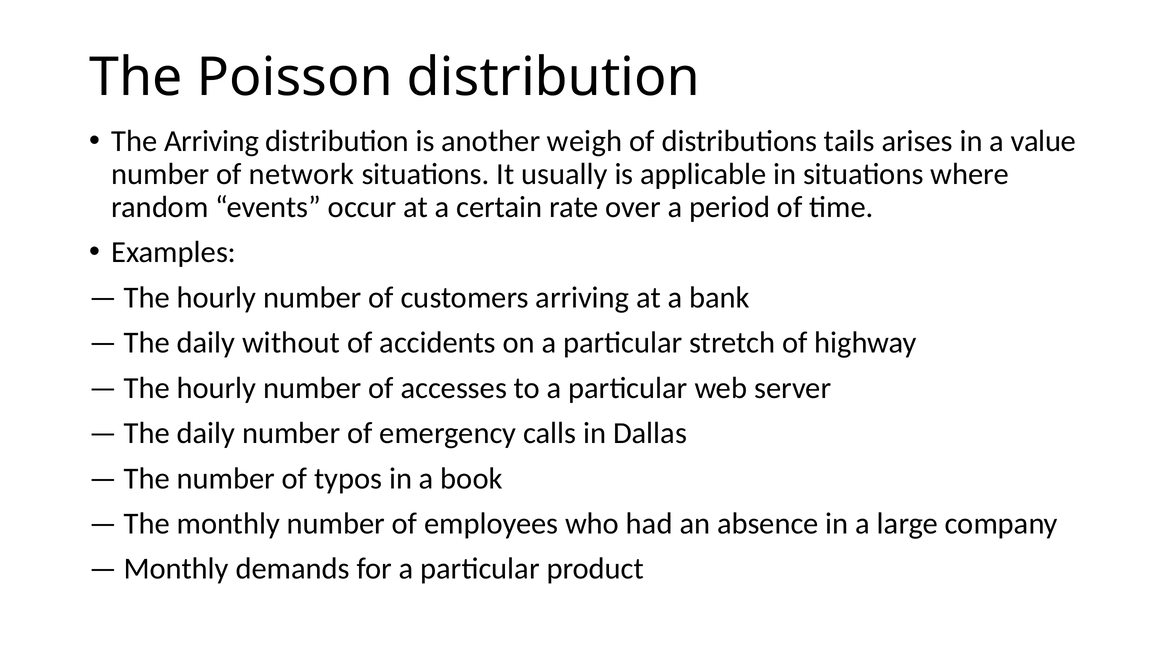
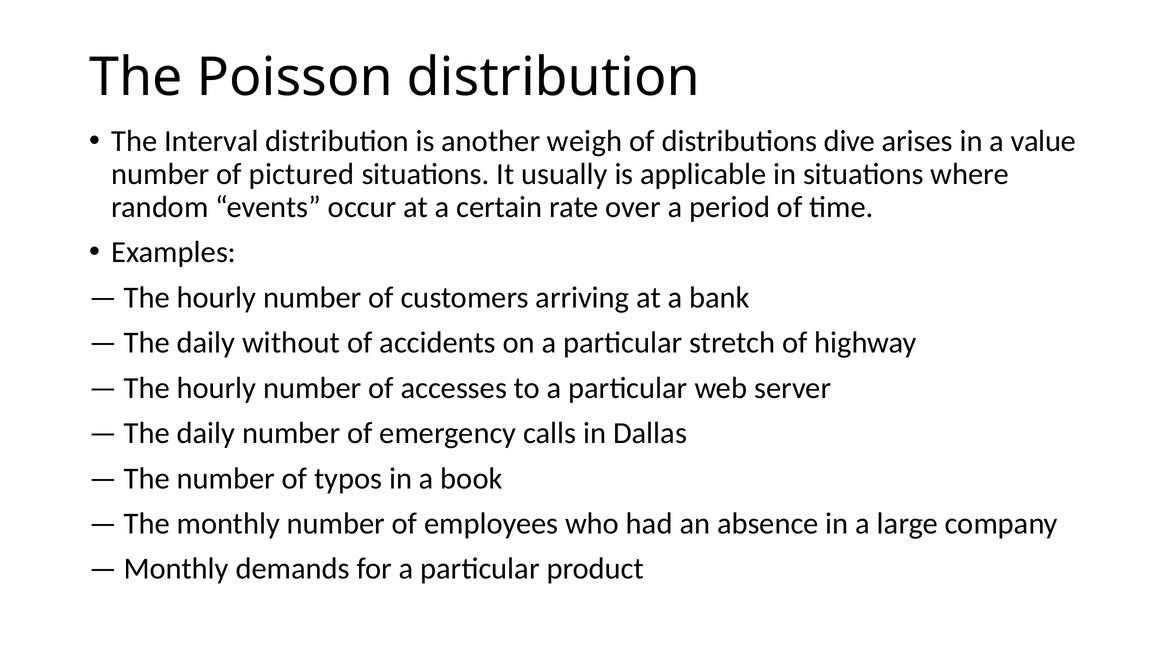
The Arriving: Arriving -> Interval
tails: tails -> dive
network: network -> pictured
